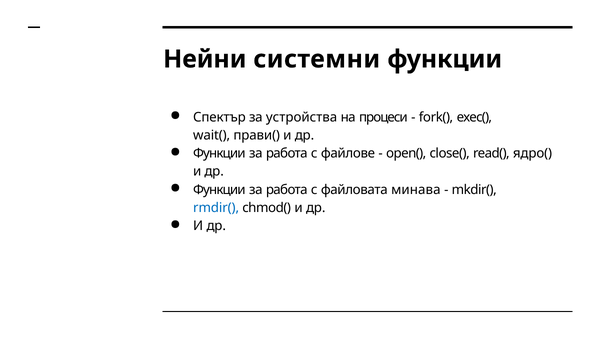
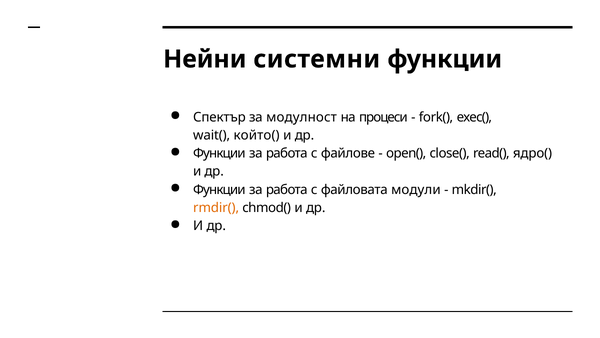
устройства: устройства -> модулност
прави(: прави( -> който(
минава: минава -> модули
rmdir( colour: blue -> orange
